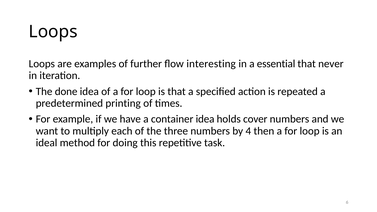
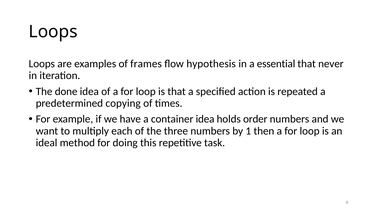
further: further -> frames
interesting: interesting -> hypothesis
printing: printing -> copying
cover: cover -> order
4: 4 -> 1
